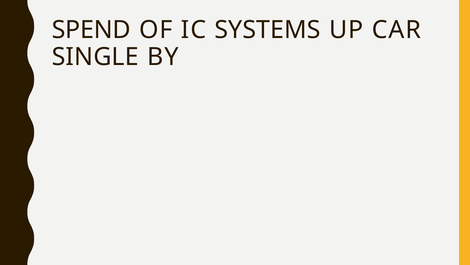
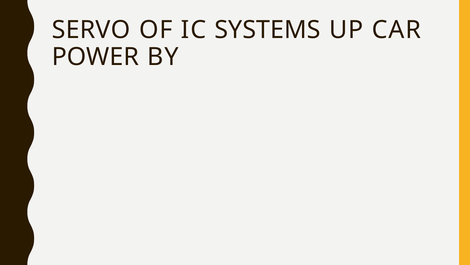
SPEND: SPEND -> SERVO
SINGLE: SINGLE -> POWER
